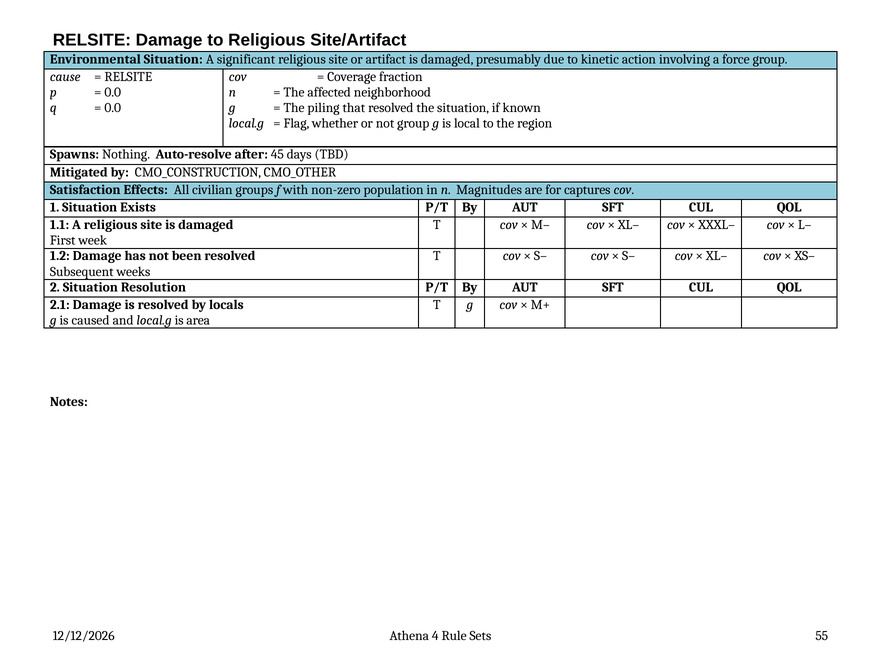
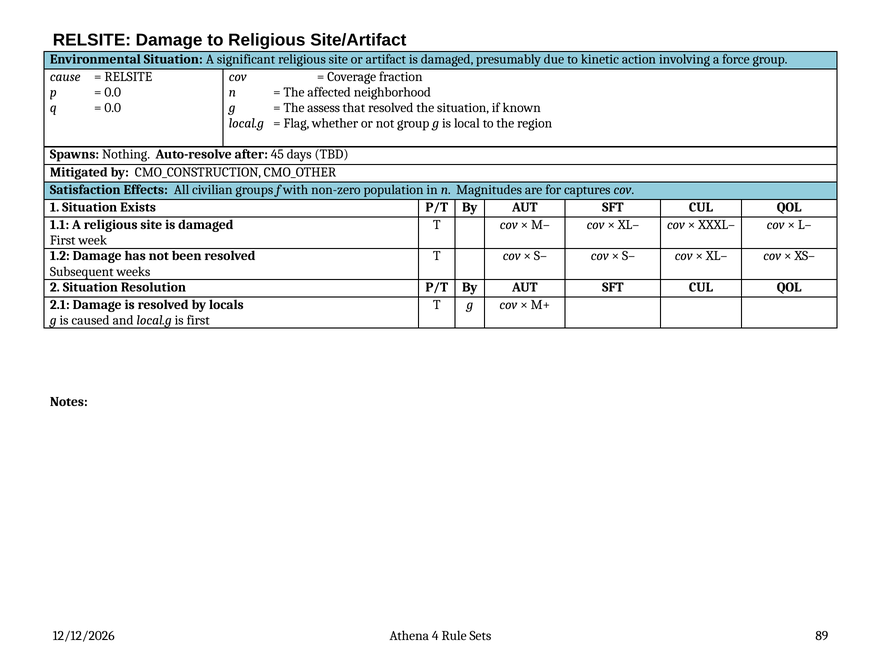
piling: piling -> assess
is area: area -> first
55: 55 -> 89
